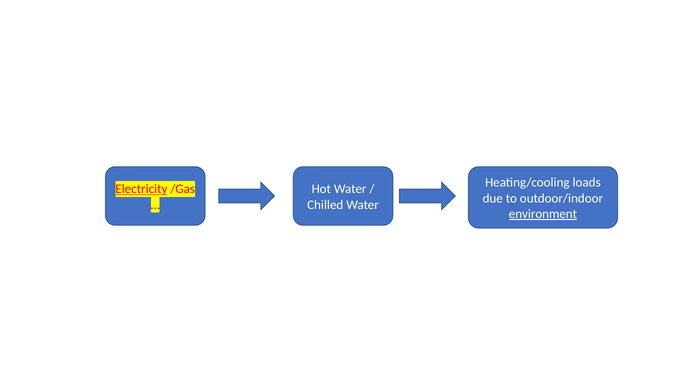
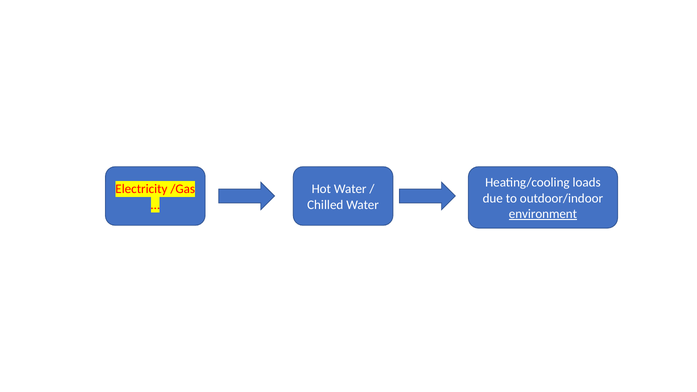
Electricity underline: present -> none
